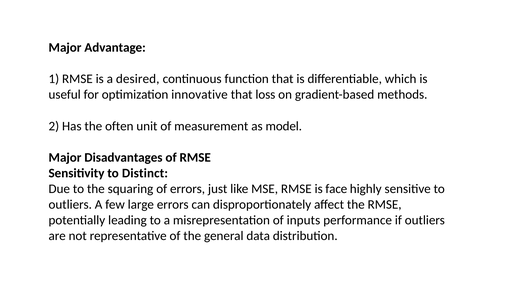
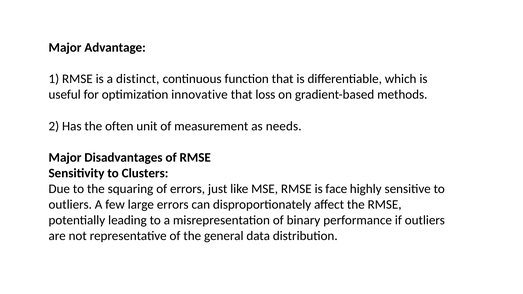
desired: desired -> distinct
model: model -> needs
Distinct: Distinct -> Clusters
inputs: inputs -> binary
